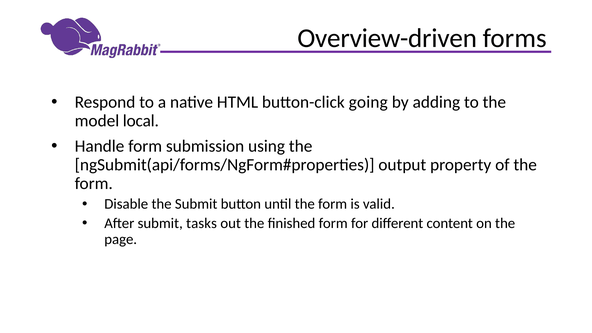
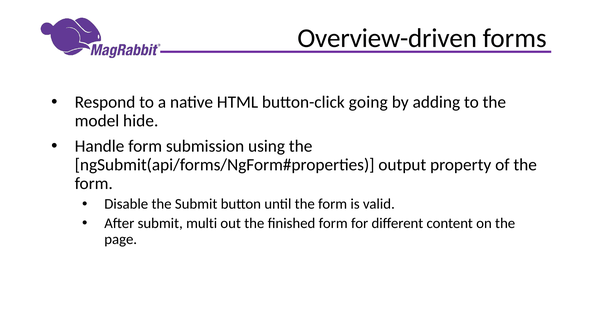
local: local -> hide
tasks: tasks -> multi
